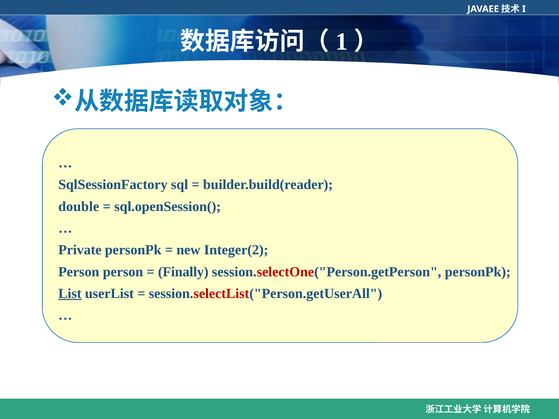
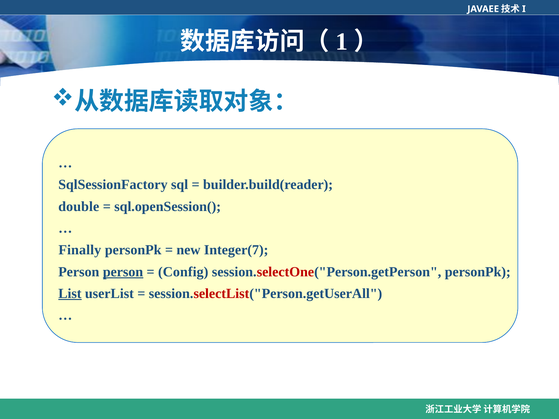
Private: Private -> Finally
Integer(2: Integer(2 -> Integer(7
person at (123, 272) underline: none -> present
Finally: Finally -> Config
